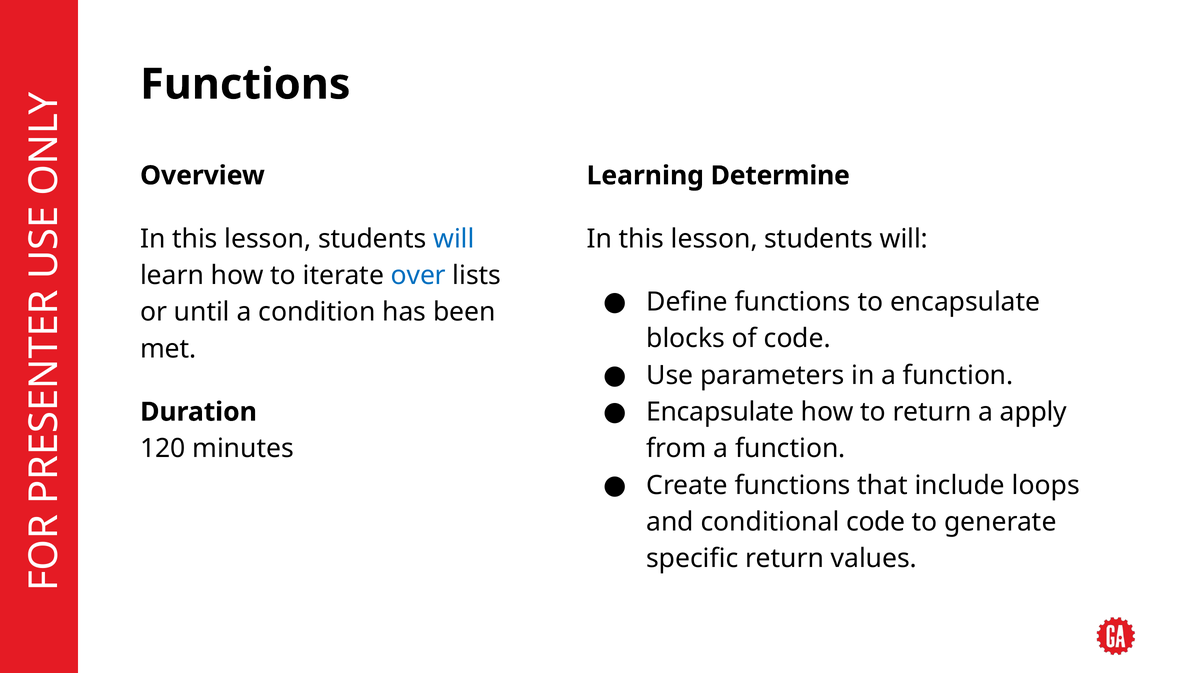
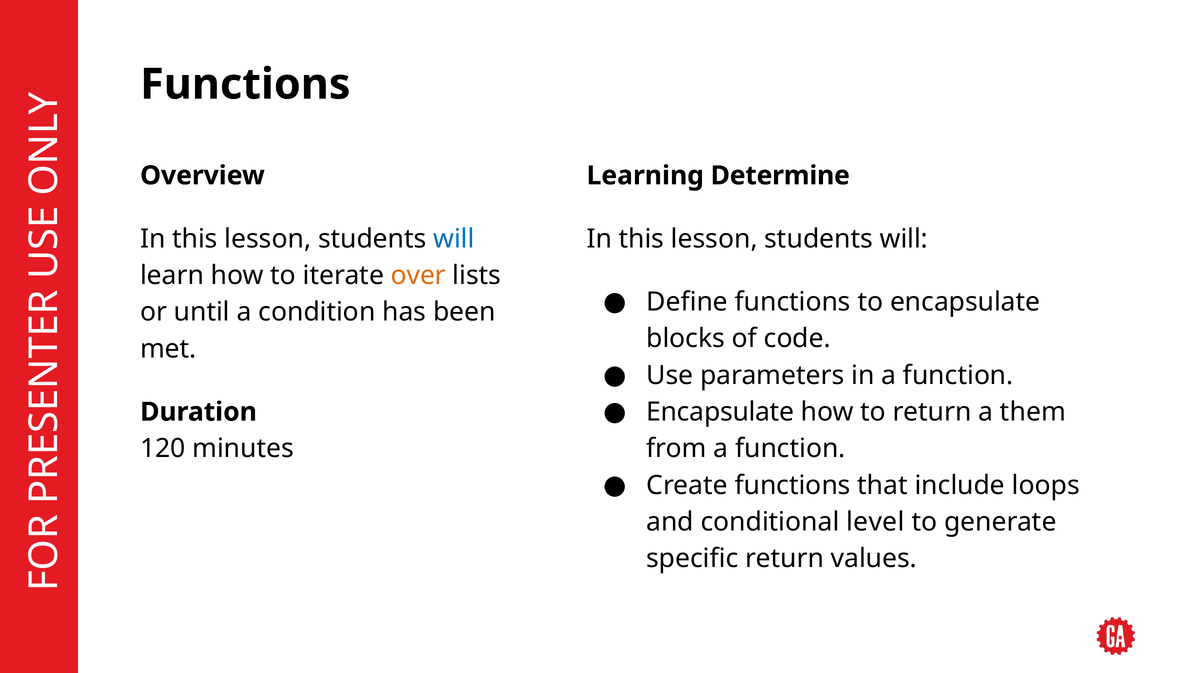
over colour: blue -> orange
apply: apply -> them
conditional code: code -> level
